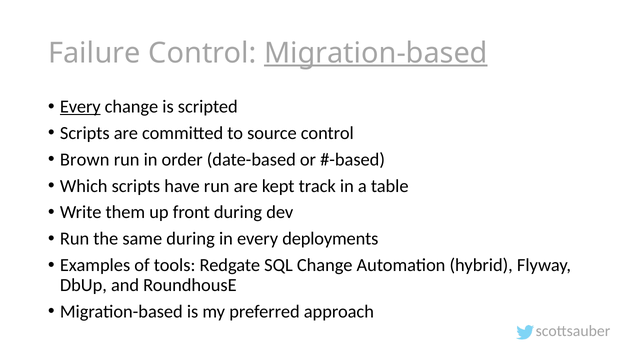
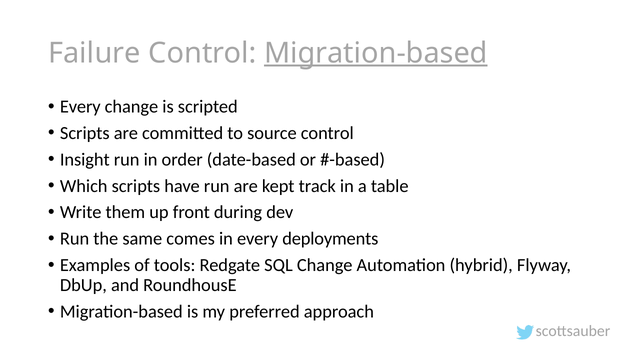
Every at (80, 107) underline: present -> none
Brown: Brown -> Insight
same during: during -> comes
